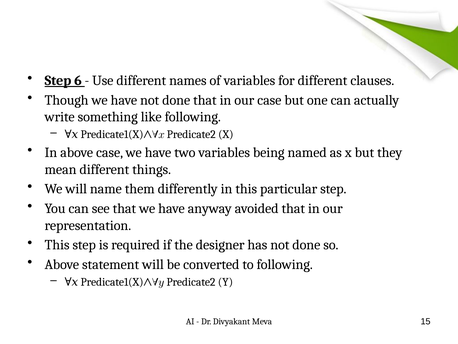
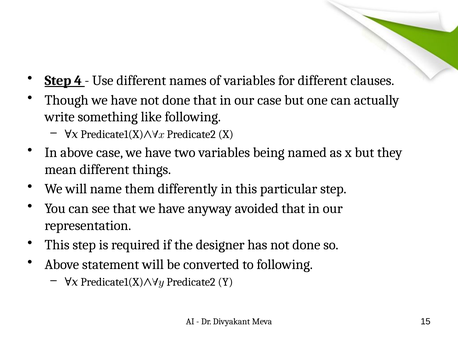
6: 6 -> 4
